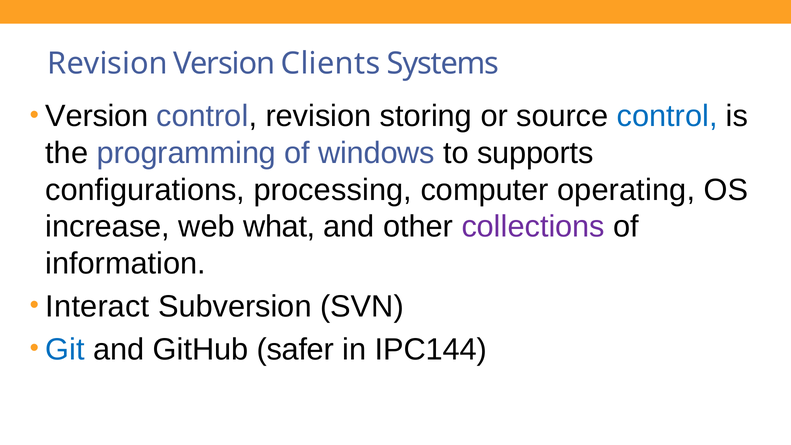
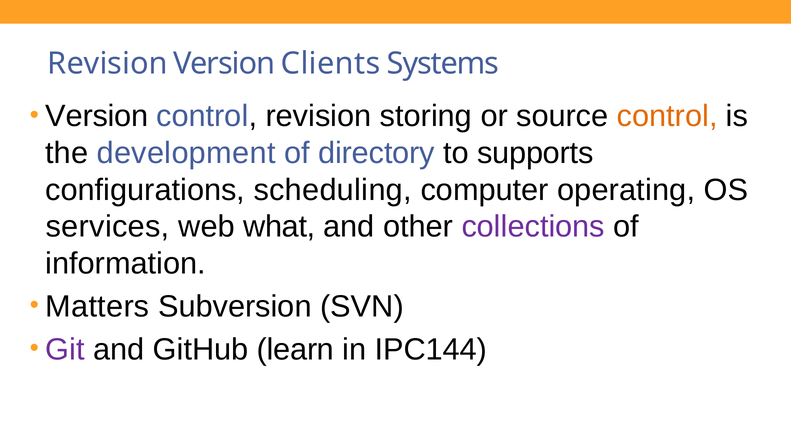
control at (667, 116) colour: blue -> orange
programming: programming -> development
windows: windows -> directory
processing: processing -> scheduling
increase: increase -> services
Interact: Interact -> Matters
Git colour: blue -> purple
safer: safer -> learn
